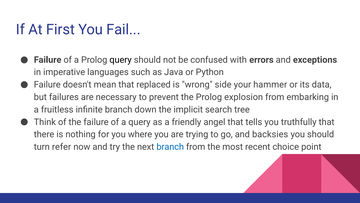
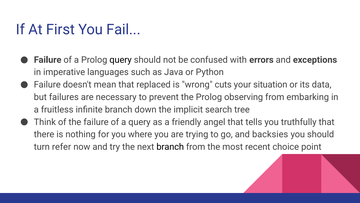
side: side -> cuts
hammer: hammer -> situation
explosion: explosion -> observing
branch at (170, 147) colour: blue -> black
